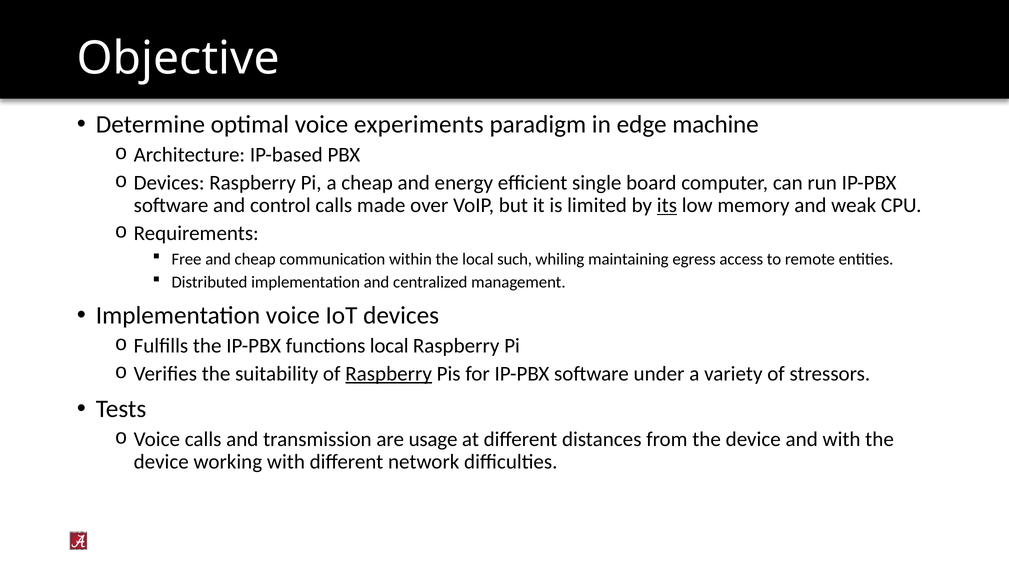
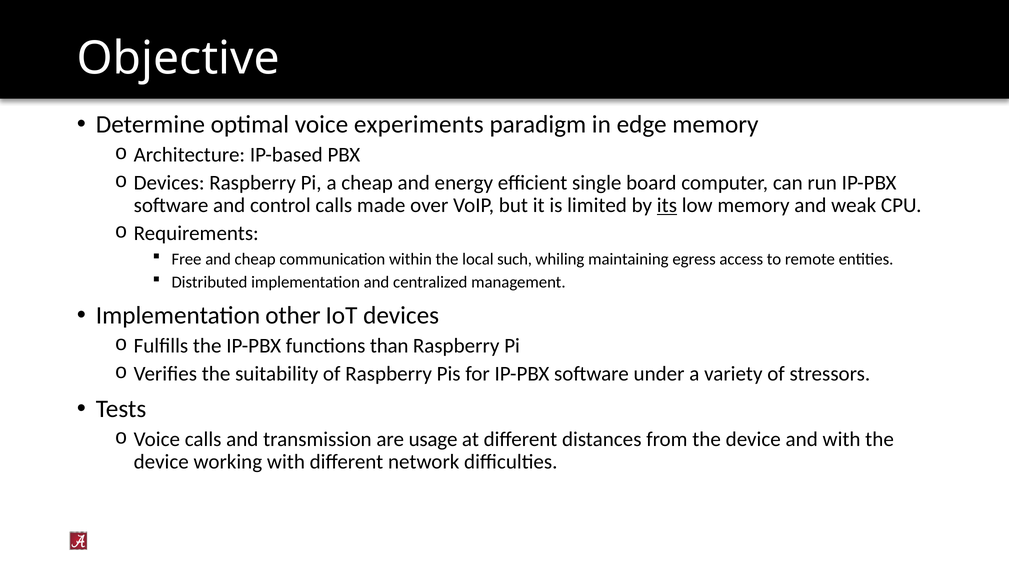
edge machine: machine -> memory
Implementation voice: voice -> other
functions local: local -> than
Raspberry at (389, 374) underline: present -> none
